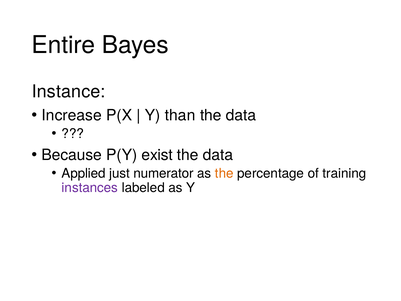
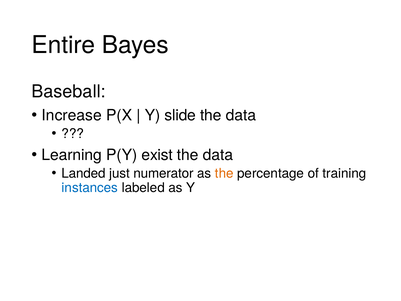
Instance: Instance -> Baseball
than: than -> slide
Because: Because -> Learning
Applied: Applied -> Landed
instances colour: purple -> blue
